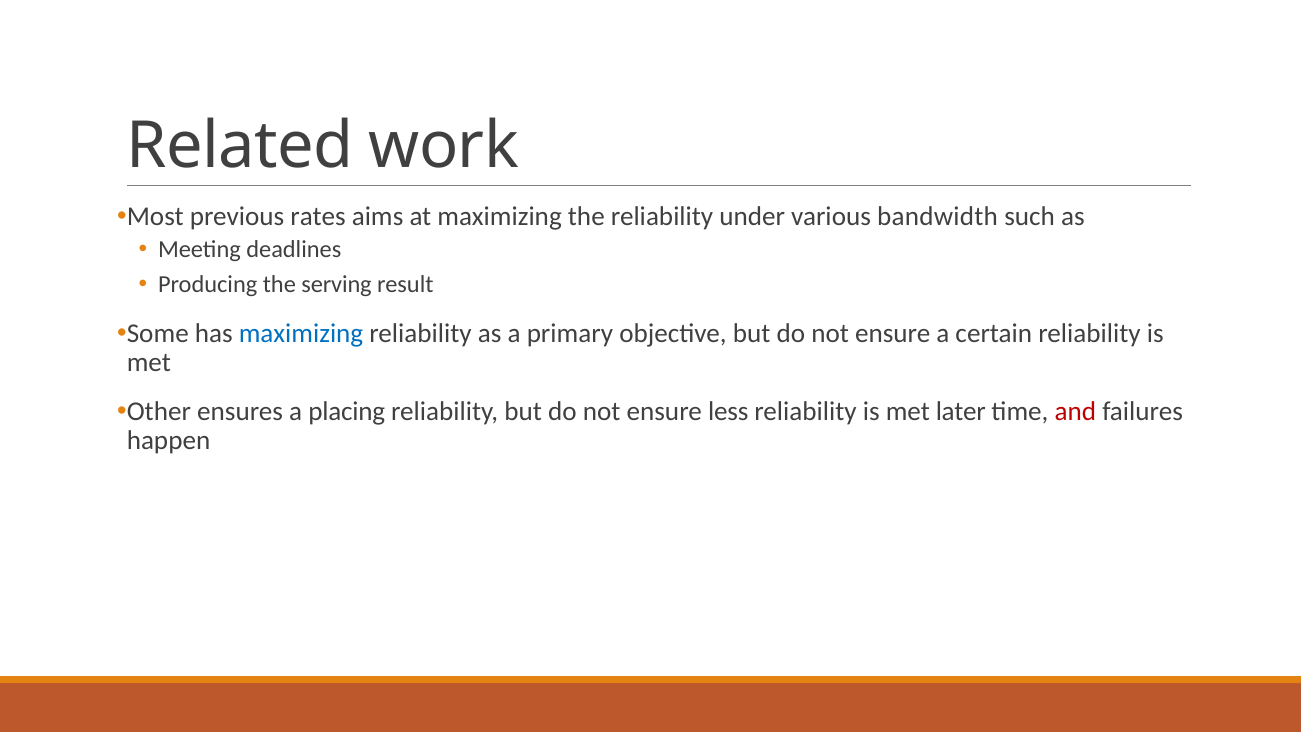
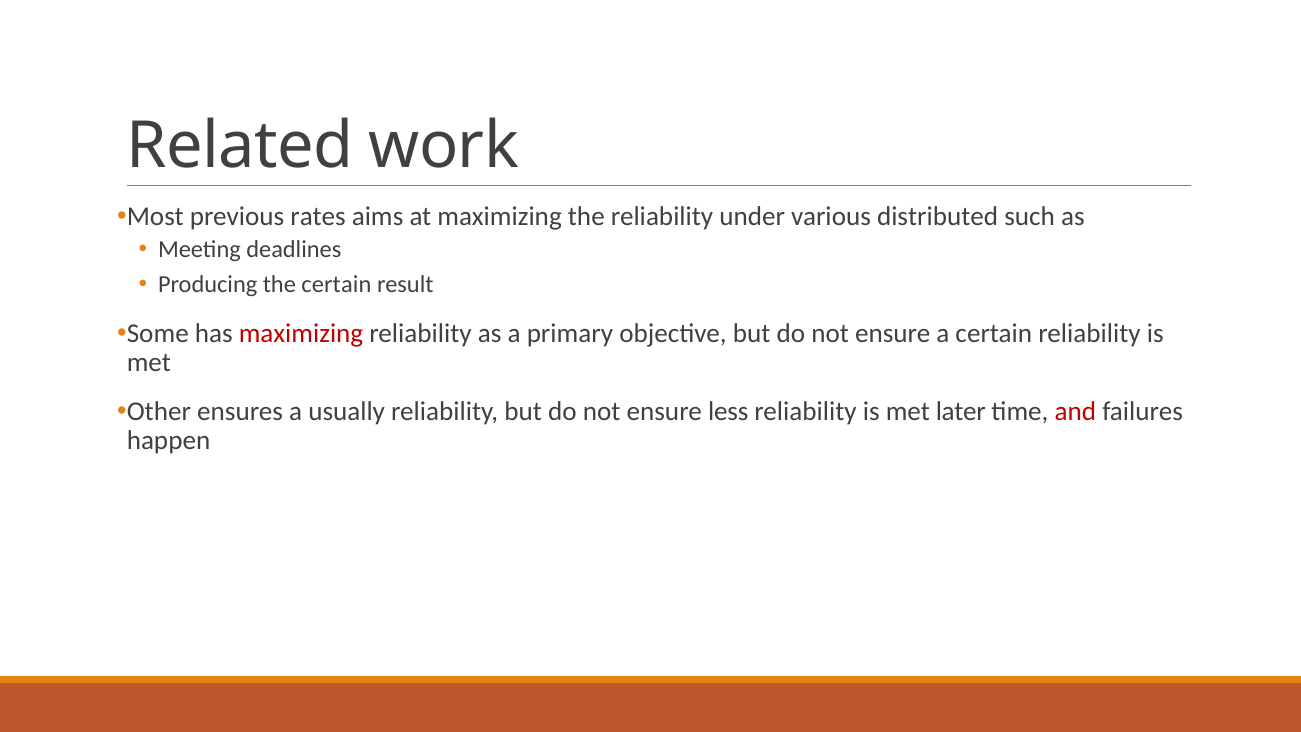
bandwidth: bandwidth -> distributed
the serving: serving -> certain
maximizing at (301, 334) colour: blue -> red
placing: placing -> usually
